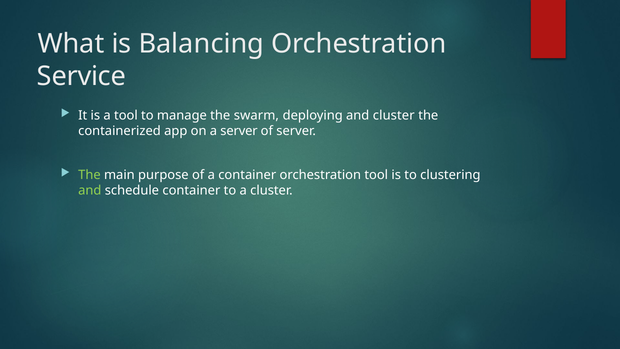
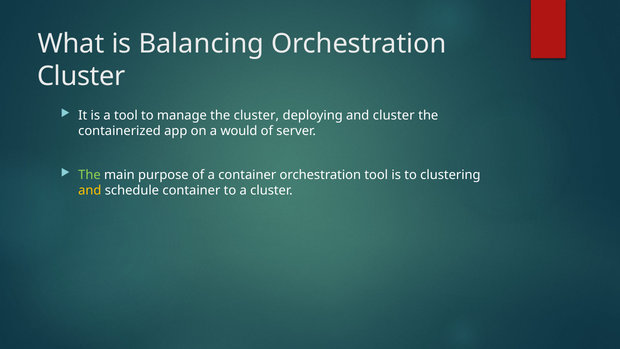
Service at (81, 76): Service -> Cluster
the swarm: swarm -> cluster
a server: server -> would
and at (90, 190) colour: light green -> yellow
